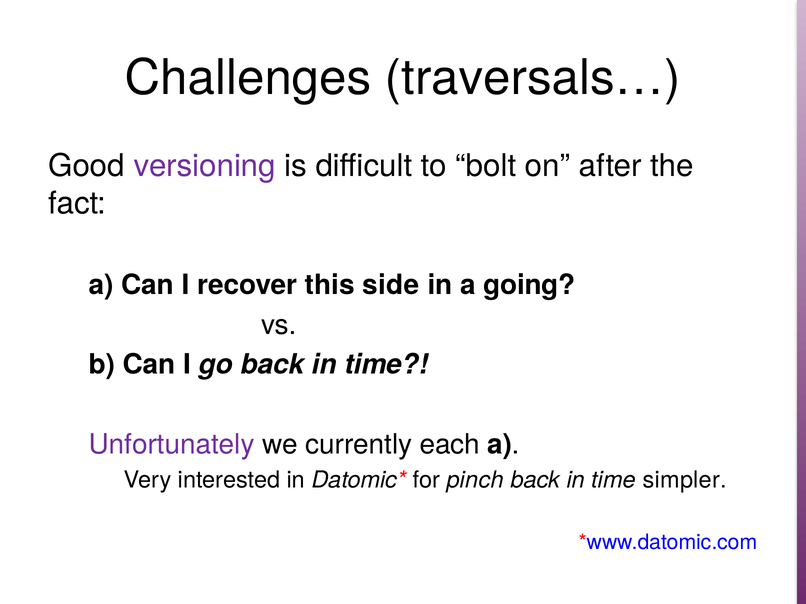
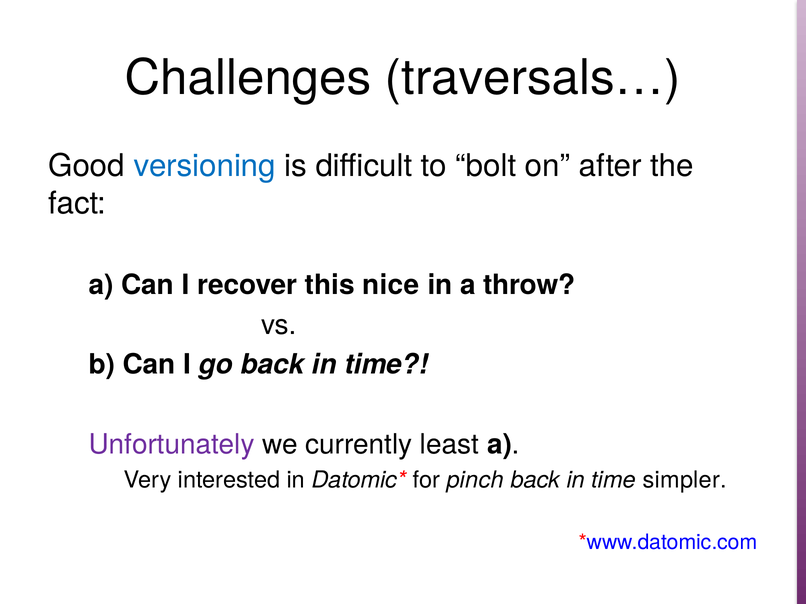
versioning colour: purple -> blue
side: side -> nice
going: going -> throw
each: each -> least
